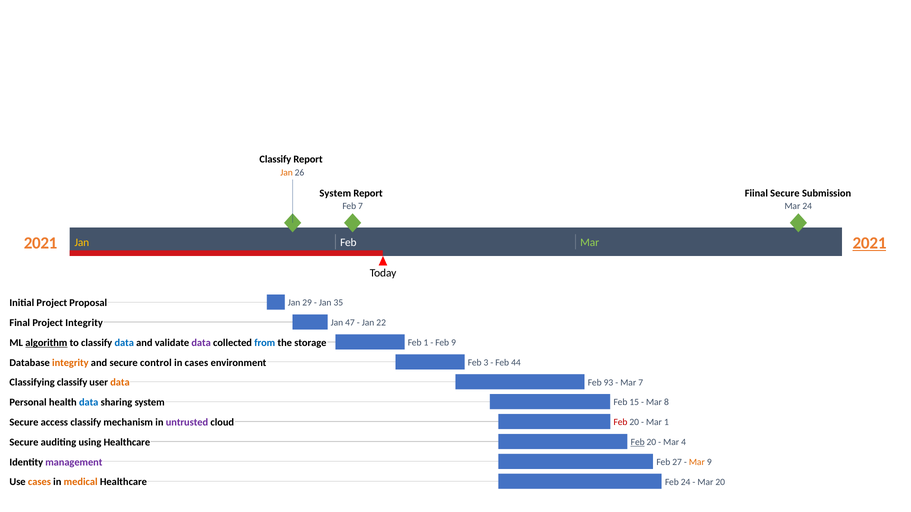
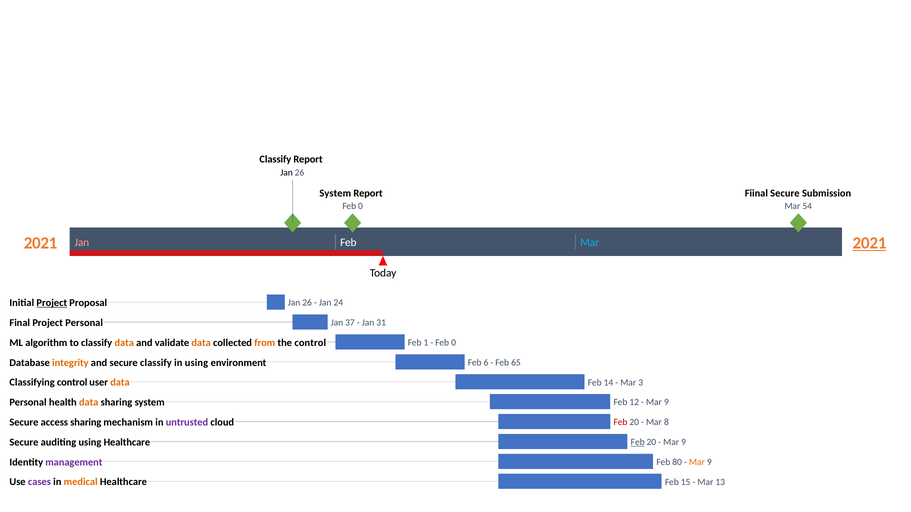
Jan at (287, 173) colour: orange -> black
7 at (360, 206): 7 -> 0
Mar 24: 24 -> 54
Jan at (82, 243) colour: yellow -> pink
Mar at (590, 243) colour: light green -> light blue
Project at (52, 303) underline: none -> present
29 at (307, 303): 29 -> 26
35: 35 -> 24
Project Integrity: Integrity -> Personal
47: 47 -> 37
22: 22 -> 31
algorithm underline: present -> none
data at (124, 343) colour: blue -> orange
data at (201, 343) colour: purple -> orange
from colour: blue -> orange
the storage: storage -> control
9 at (454, 343): 9 -> 0
secure control: control -> classify
in cases: cases -> using
3: 3 -> 6
44: 44 -> 65
Classifying classify: classify -> control
93: 93 -> 14
Mar 7: 7 -> 3
data at (89, 403) colour: blue -> orange
15: 15 -> 12
8 at (666, 403): 8 -> 9
access classify: classify -> sharing
Mar 1: 1 -> 8
4 at (684, 443): 4 -> 9
27: 27 -> 80
cases at (39, 482) colour: orange -> purple
Feb 24: 24 -> 15
Mar 20: 20 -> 13
